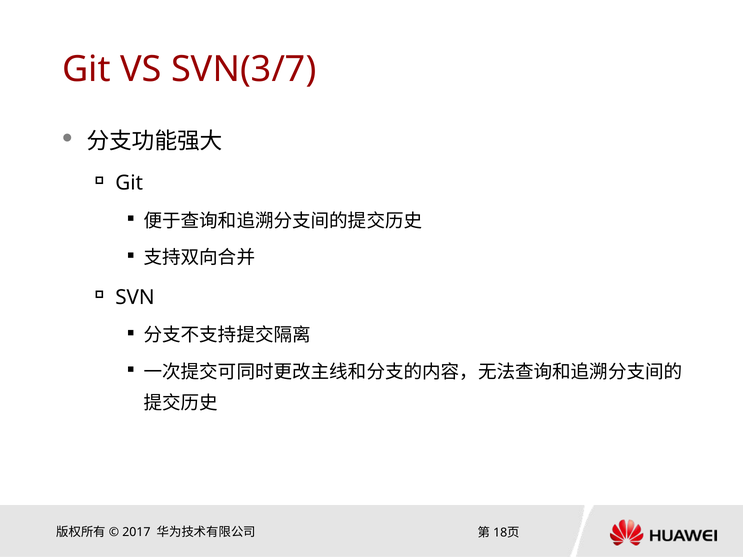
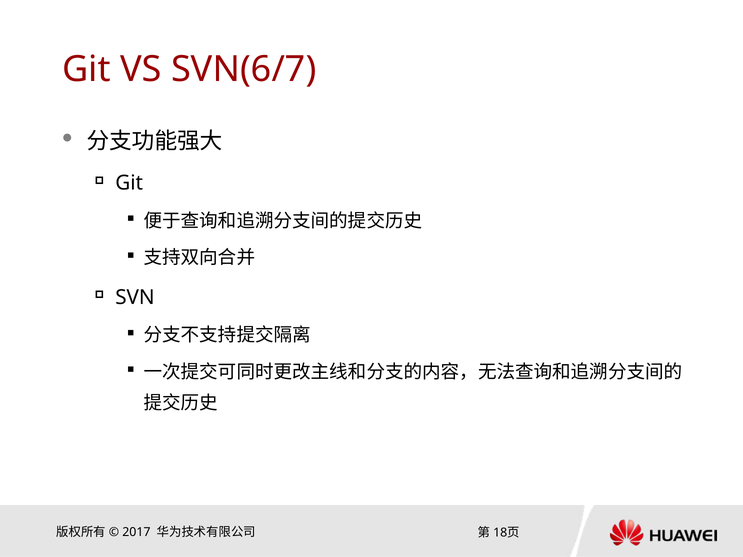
SVN(3/7: SVN(3/7 -> SVN(6/7
